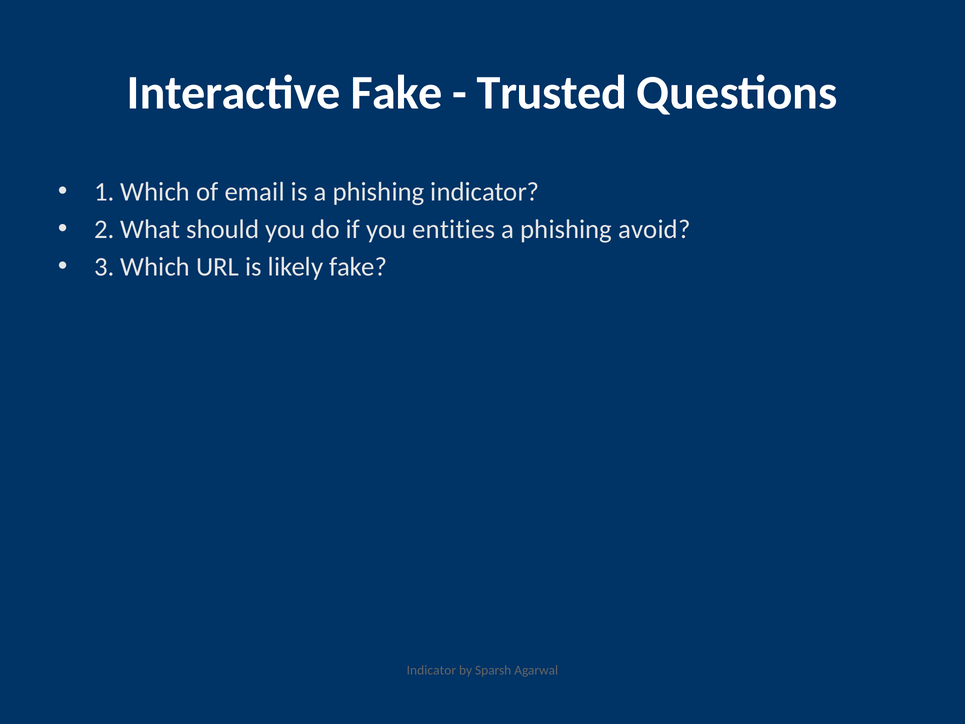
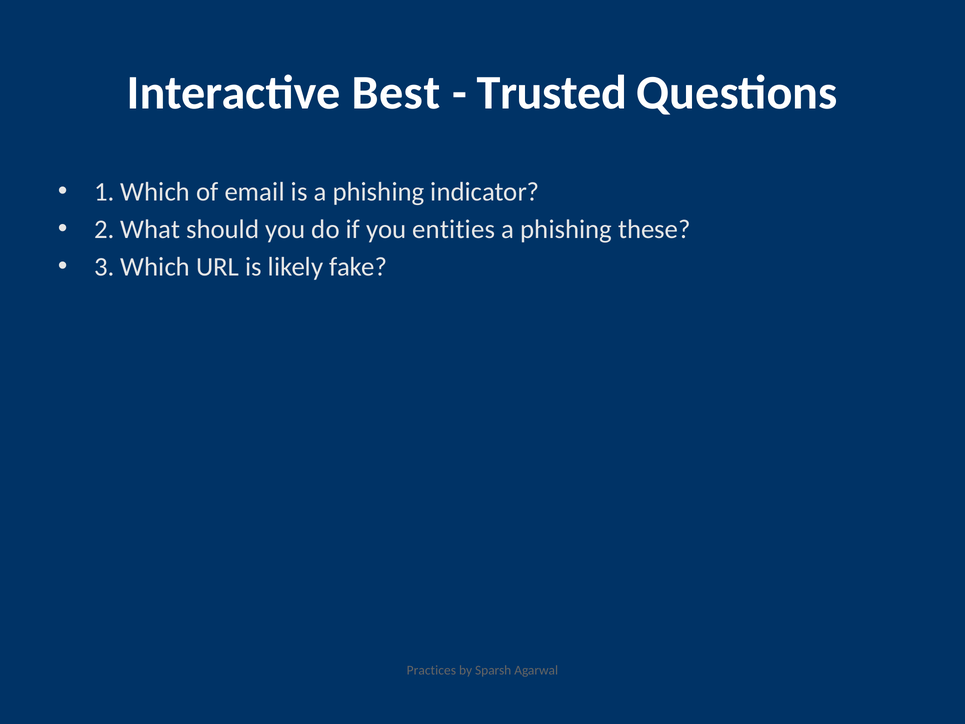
Interactive Fake: Fake -> Best
avoid: avoid -> these
Indicator at (431, 670): Indicator -> Practices
